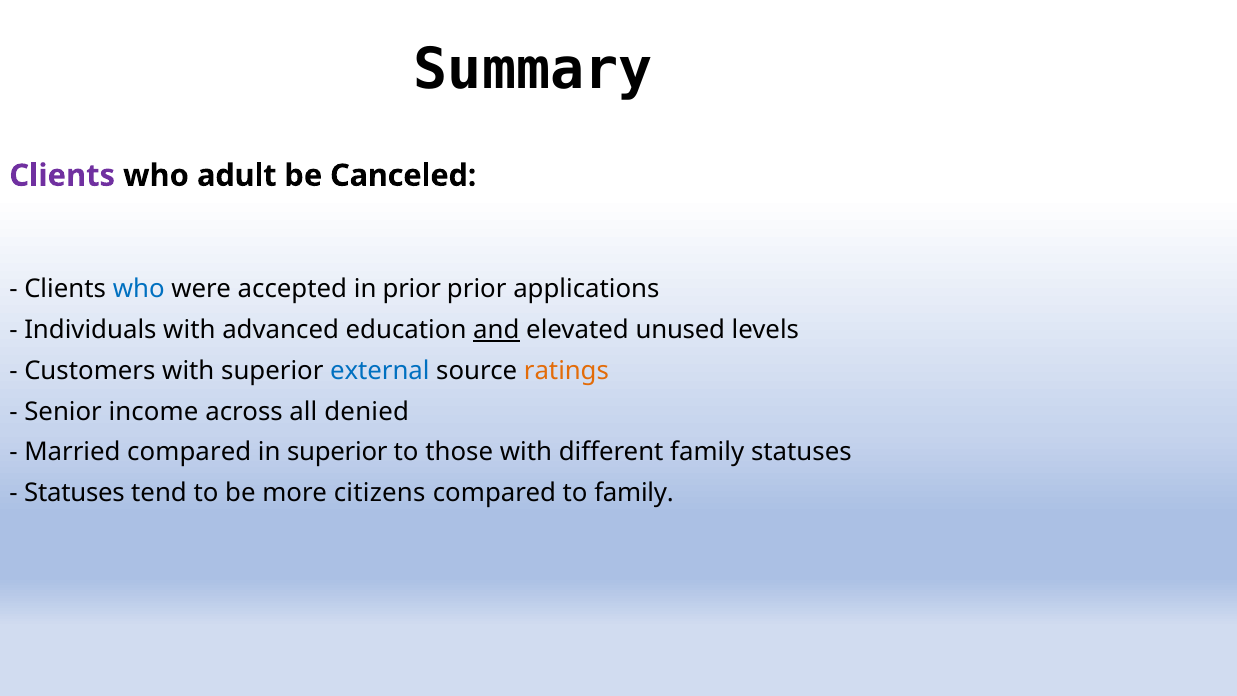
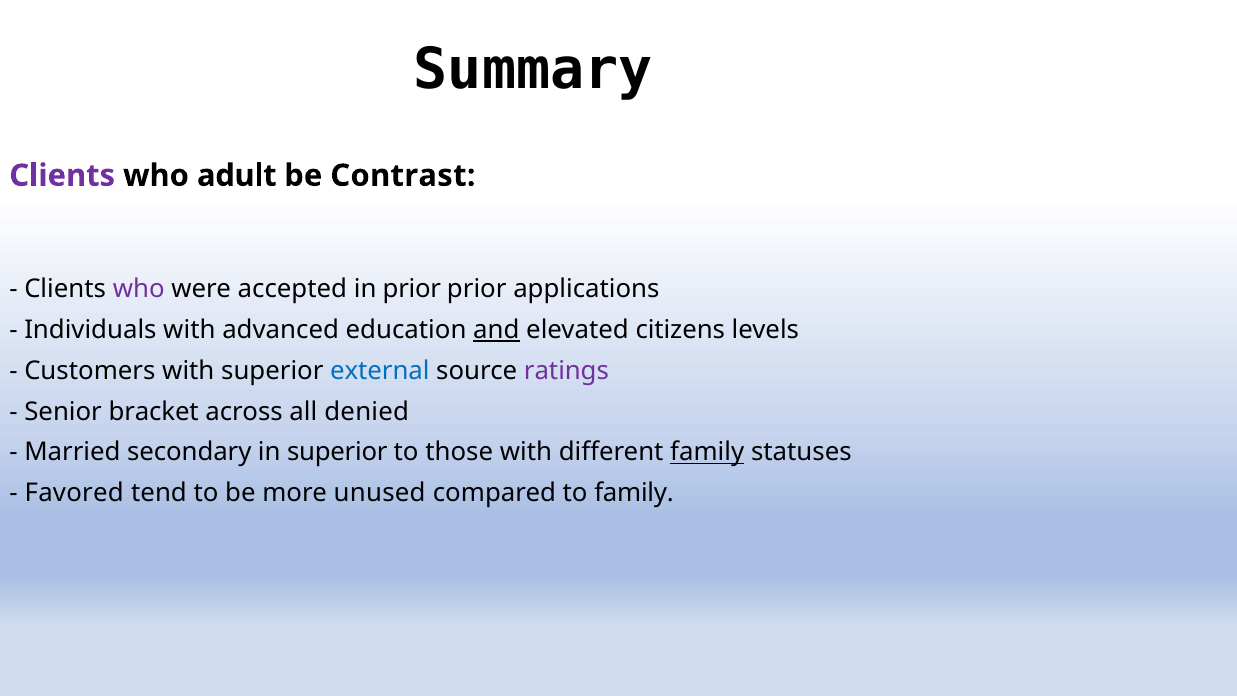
Canceled: Canceled -> Contrast
who at (139, 289) colour: blue -> purple
unused: unused -> citizens
ratings colour: orange -> purple
income: income -> bracket
Married compared: compared -> secondary
family at (707, 452) underline: none -> present
Statuses at (74, 493): Statuses -> Favored
citizens: citizens -> unused
